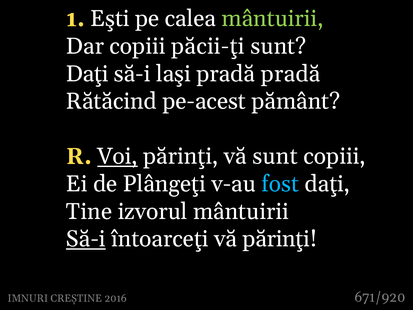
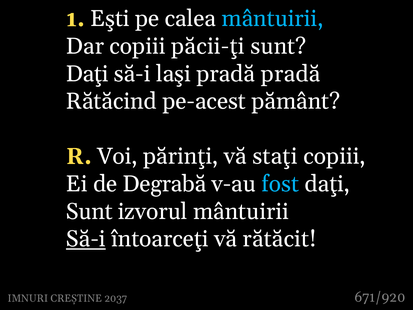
mântuirii at (273, 19) colour: light green -> light blue
Voi underline: present -> none
vă sunt: sunt -> staţi
Plângeţi: Plângeţi -> Degrabă
Tine at (89, 211): Tine -> Sunt
vă părinţi: părinţi -> rătăcit
2016: 2016 -> 2037
